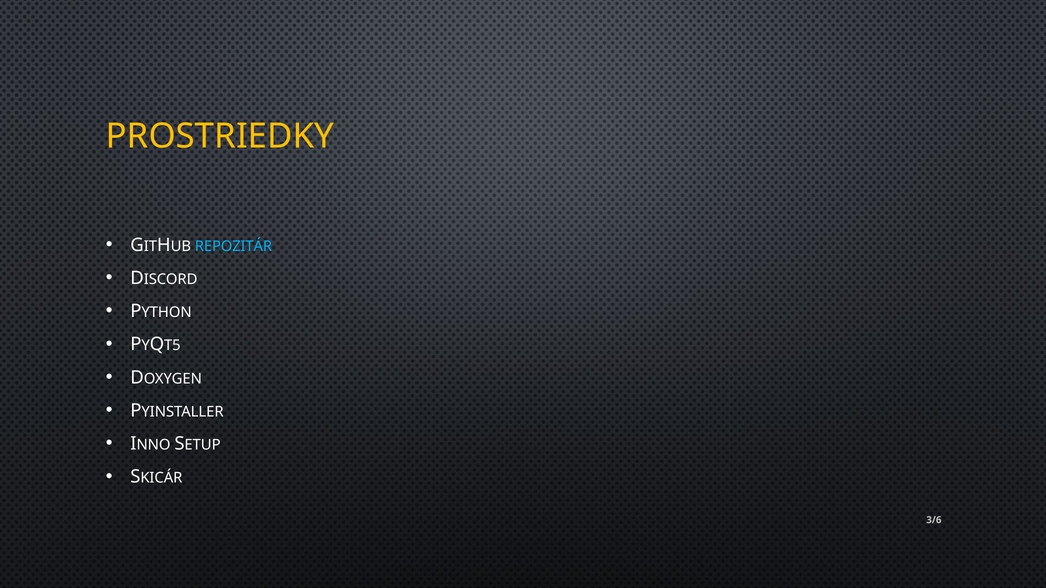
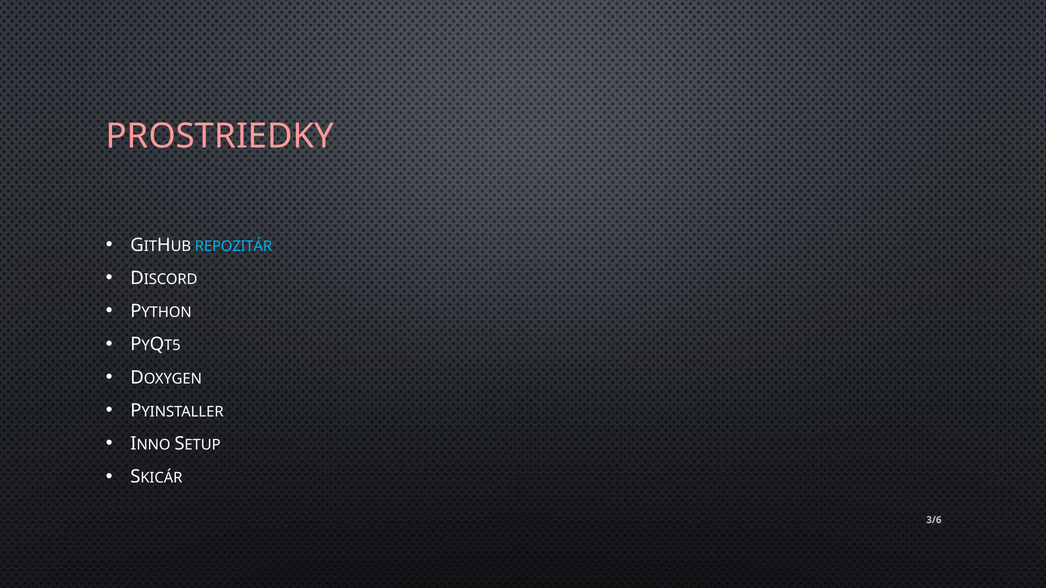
PROSTRIEDKY colour: yellow -> pink
